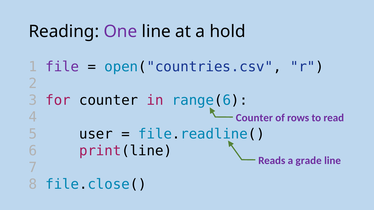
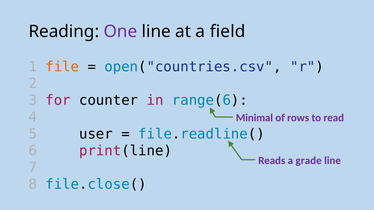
hold: hold -> field
file colour: purple -> orange
Counter at (254, 118): Counter -> Minimal
